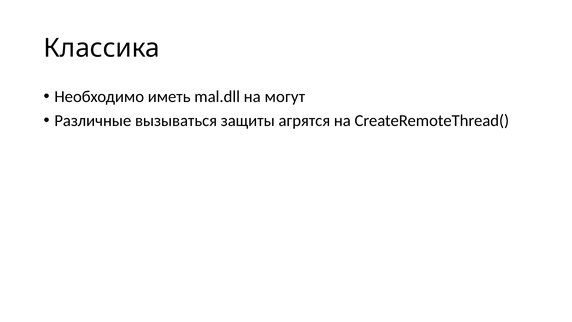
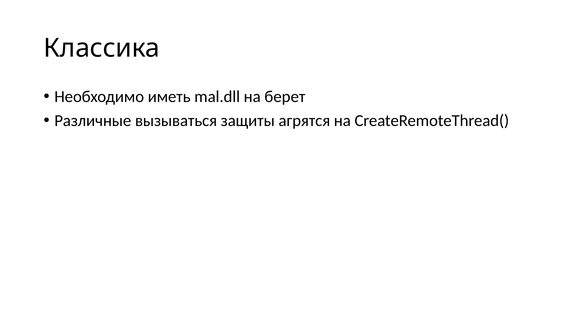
могут: могут -> берет
